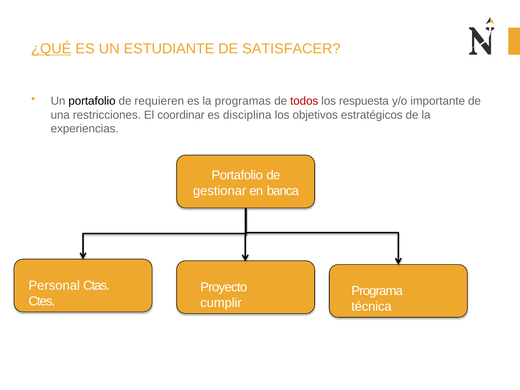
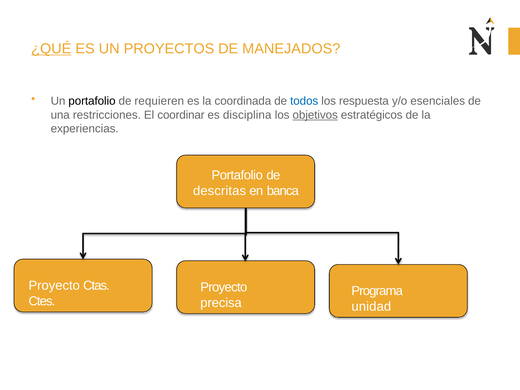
ESTUDIANTE: ESTUDIANTE -> PROYECTOS
SATISFACER: SATISFACER -> MANEJADOS
programas: programas -> coordinada
todos colour: red -> blue
importante: importante -> esenciales
objetivos underline: none -> present
gestionar: gestionar -> descritas
Personal at (54, 286): Personal -> Proyecto
cumplir: cumplir -> precisa
técnica: técnica -> unidad
